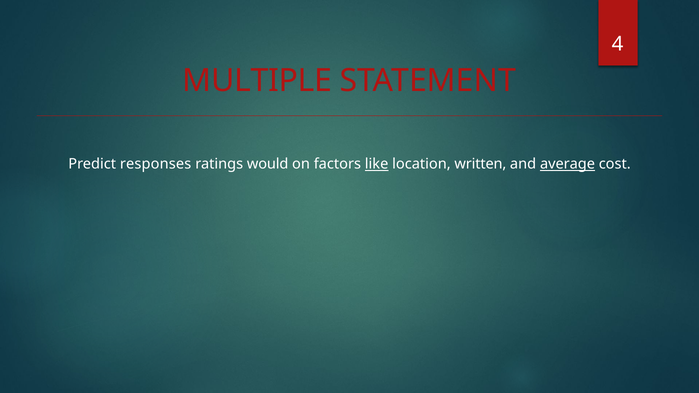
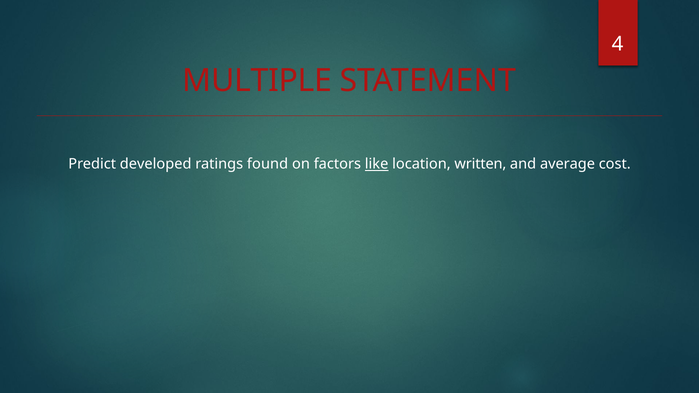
responses: responses -> developed
would: would -> found
average underline: present -> none
